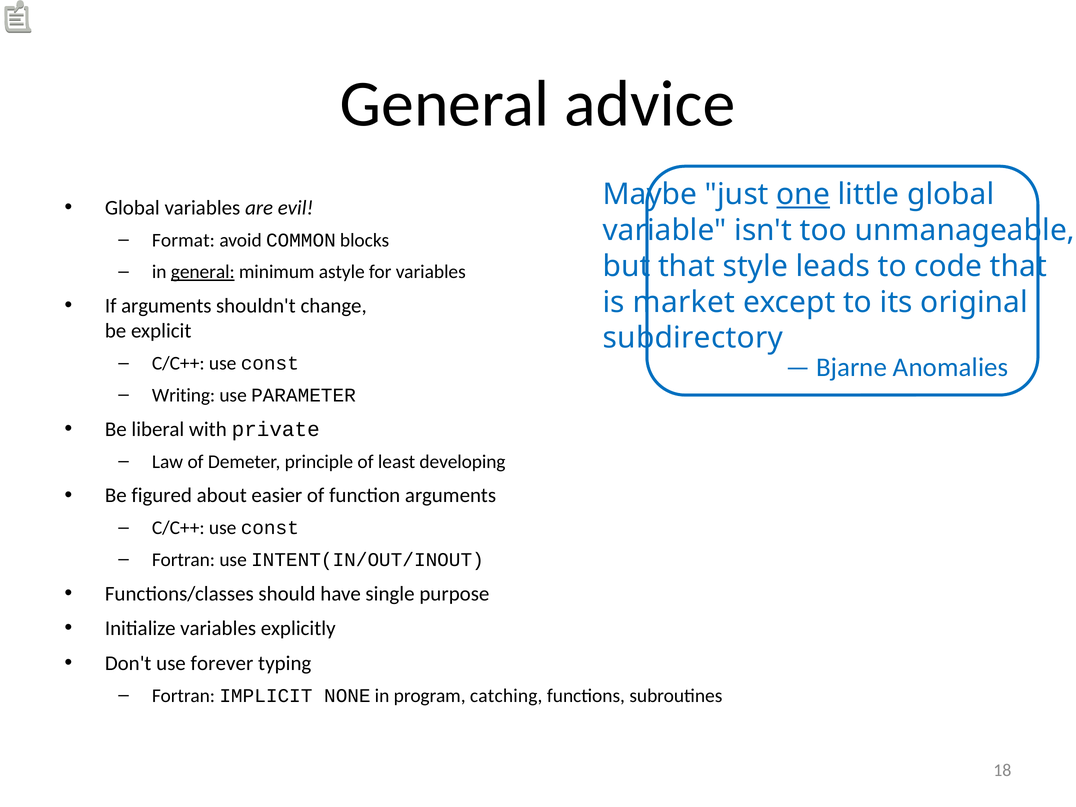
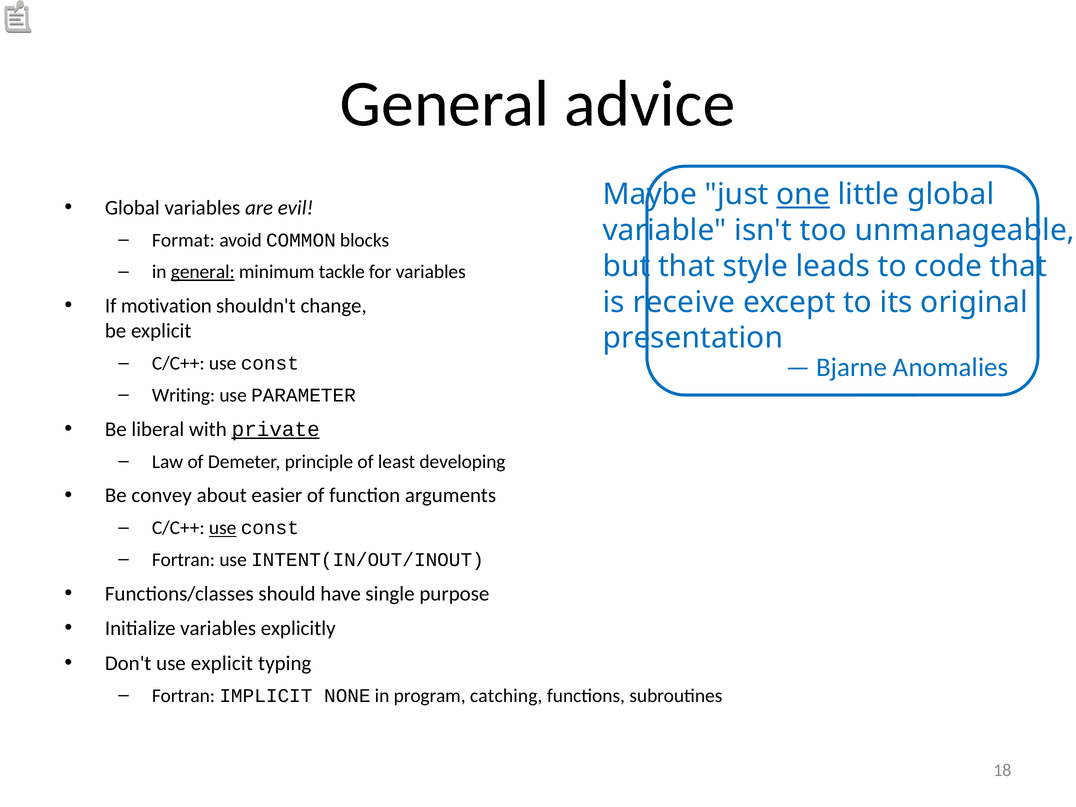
astyle: astyle -> tackle
market: market -> receive
If arguments: arguments -> motivation
subdirectory: subdirectory -> presentation
private underline: none -> present
figured: figured -> convey
use at (223, 528) underline: none -> present
use forever: forever -> explicit
